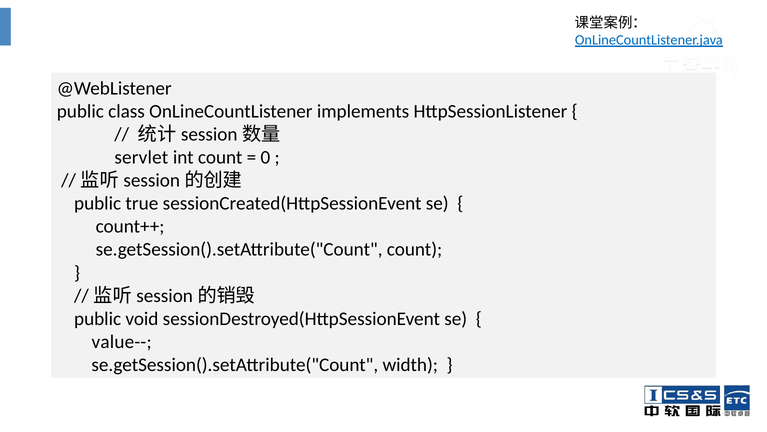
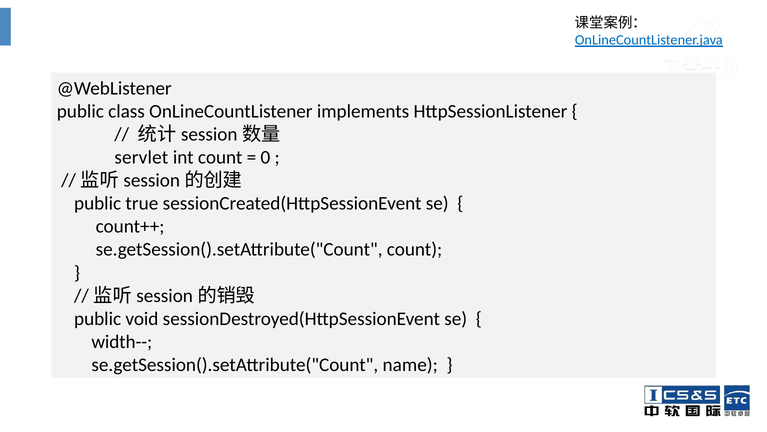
value--: value-- -> width--
width: width -> name
